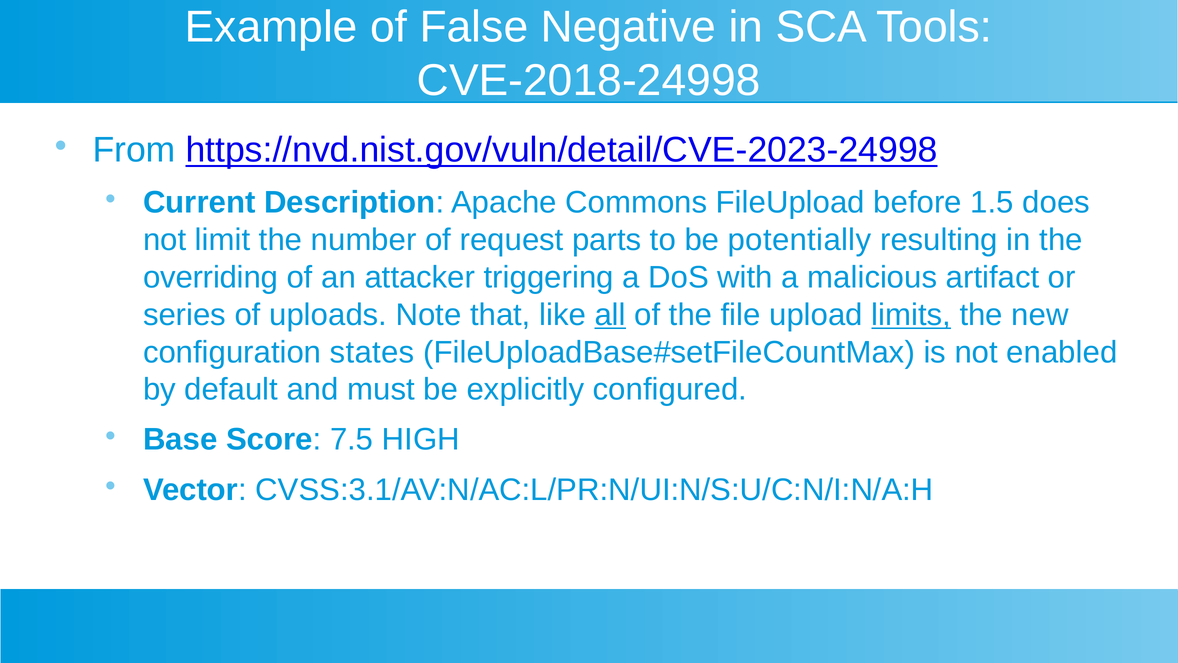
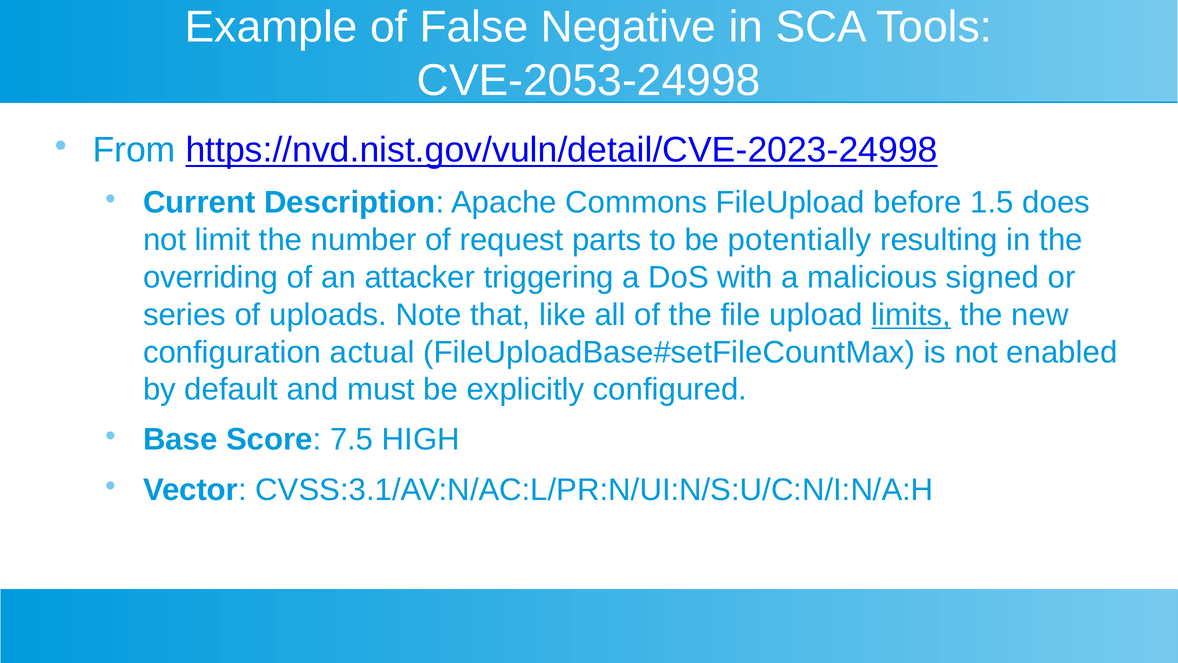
CVE-2018-24998: CVE-2018-24998 -> CVE-2053-24998
artifact: artifact -> signed
all underline: present -> none
states: states -> actual
